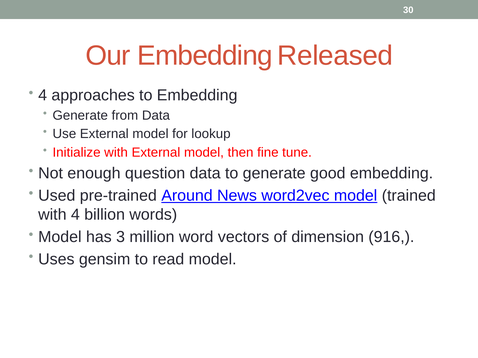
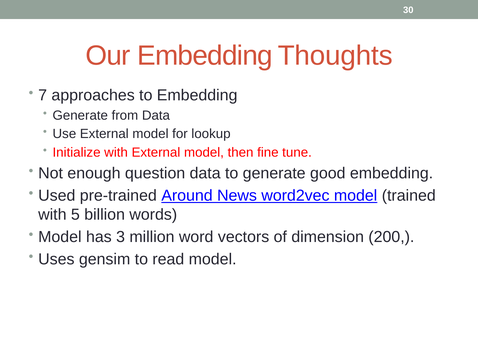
Released: Released -> Thoughts
4 at (43, 95): 4 -> 7
with 4: 4 -> 5
916: 916 -> 200
